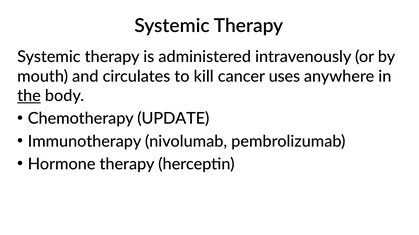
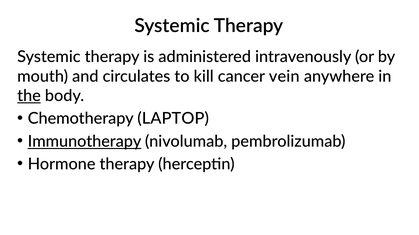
uses: uses -> vein
UPDATE: UPDATE -> LAPTOP
Immunotherapy underline: none -> present
